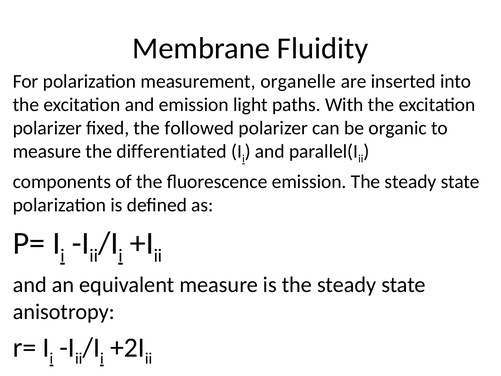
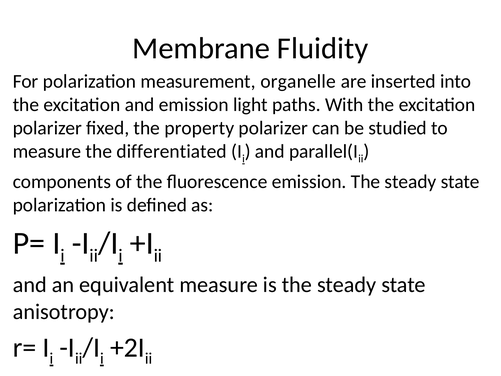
followed: followed -> property
organic: organic -> studied
